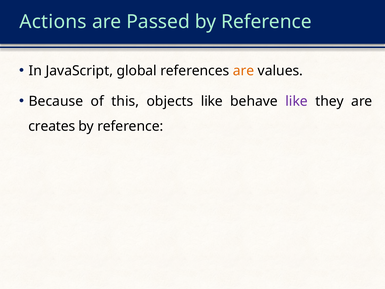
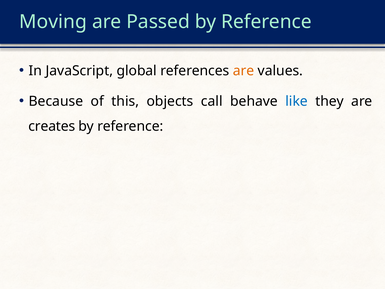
Actions: Actions -> Moving
objects like: like -> call
like at (297, 101) colour: purple -> blue
